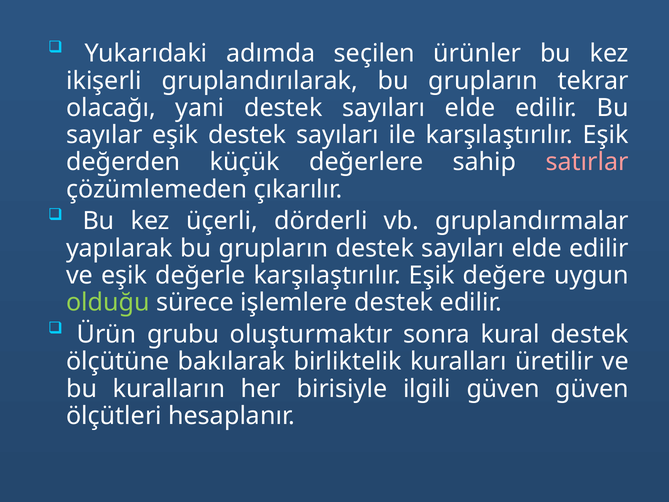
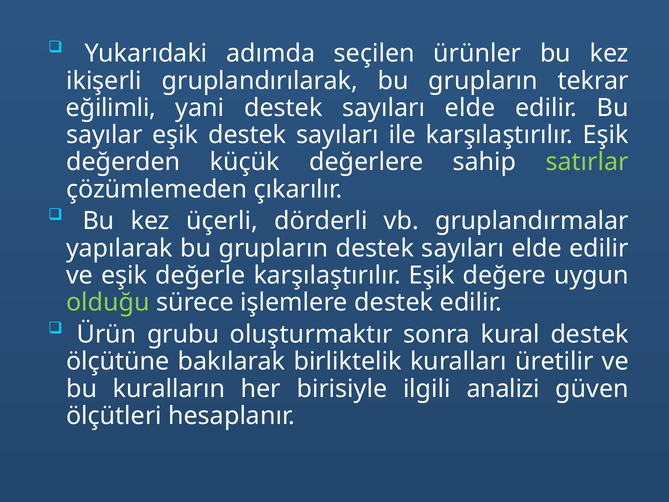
olacağı: olacağı -> eğilimli
satırlar colour: pink -> light green
ilgili güven: güven -> analizi
